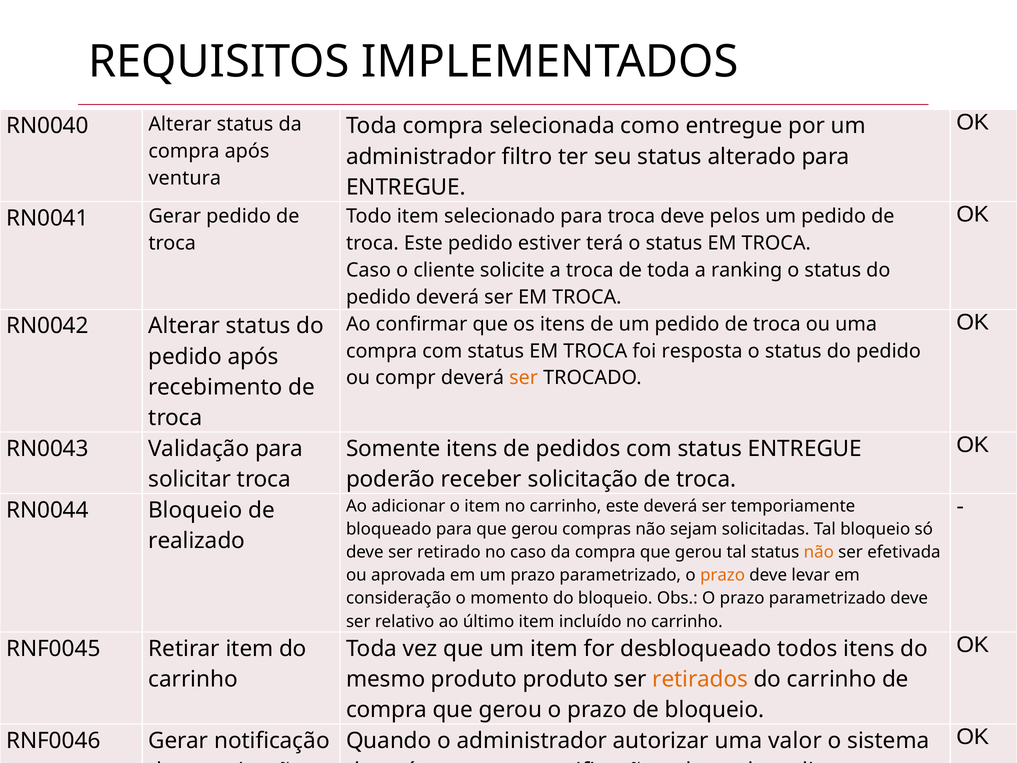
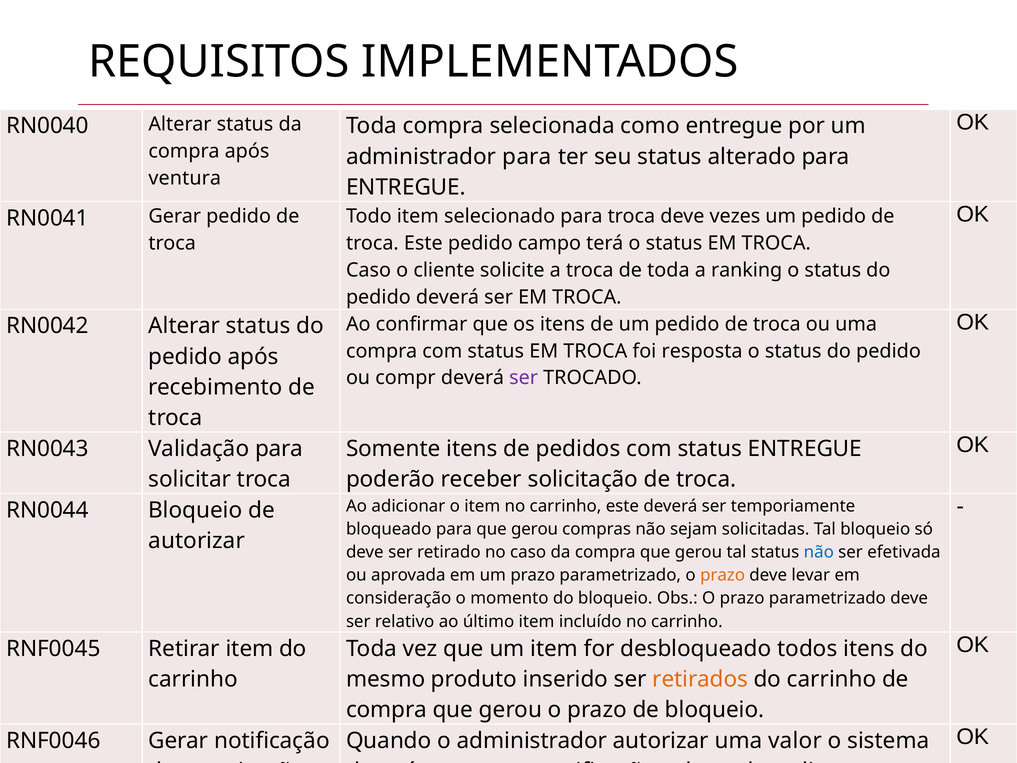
administrador filtro: filtro -> para
pelos: pelos -> vezes
estiver: estiver -> campo
ser at (524, 378) colour: orange -> purple
realizado at (197, 541): realizado -> autorizar
não at (819, 552) colour: orange -> blue
produto produto: produto -> inserido
